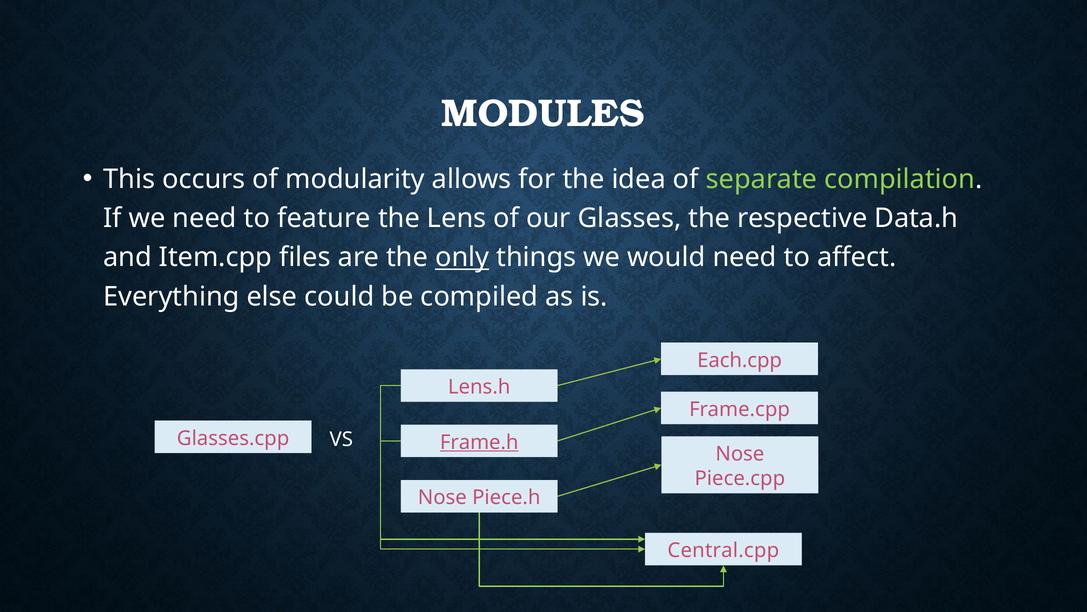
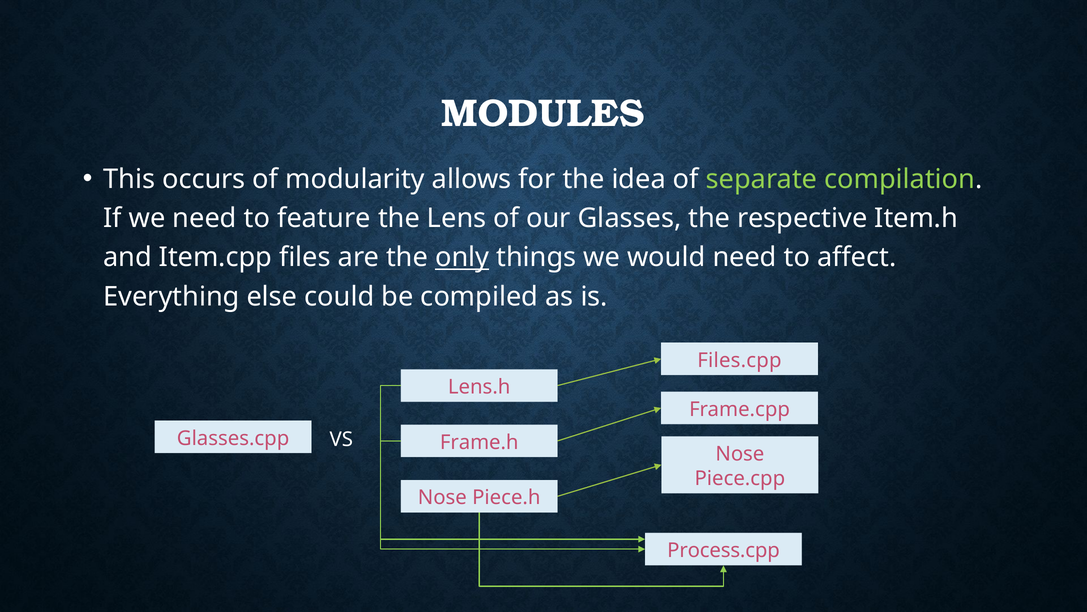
Data.h: Data.h -> Item.h
Each.cpp: Each.cpp -> Files.cpp
Frame.h underline: present -> none
Central.cpp: Central.cpp -> Process.cpp
